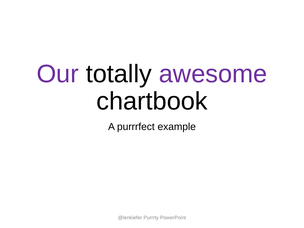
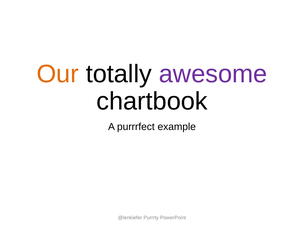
Our colour: purple -> orange
